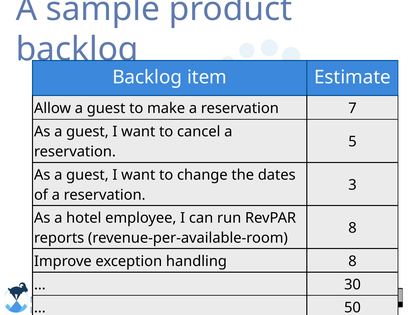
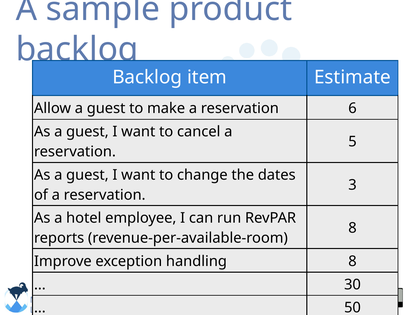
7: 7 -> 6
